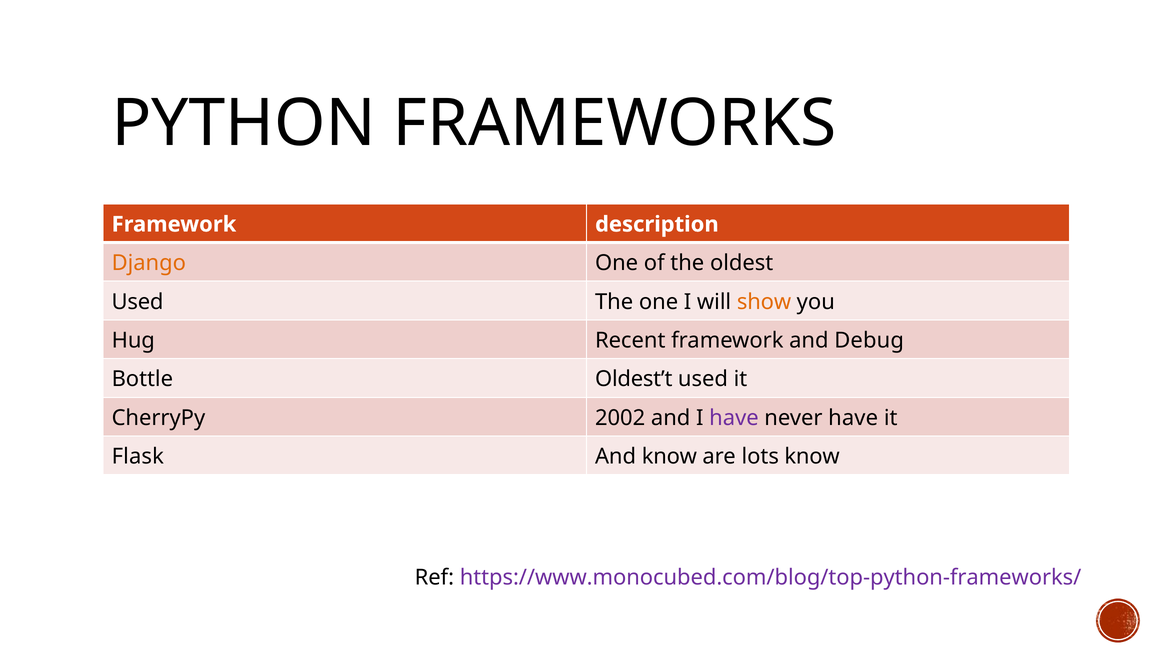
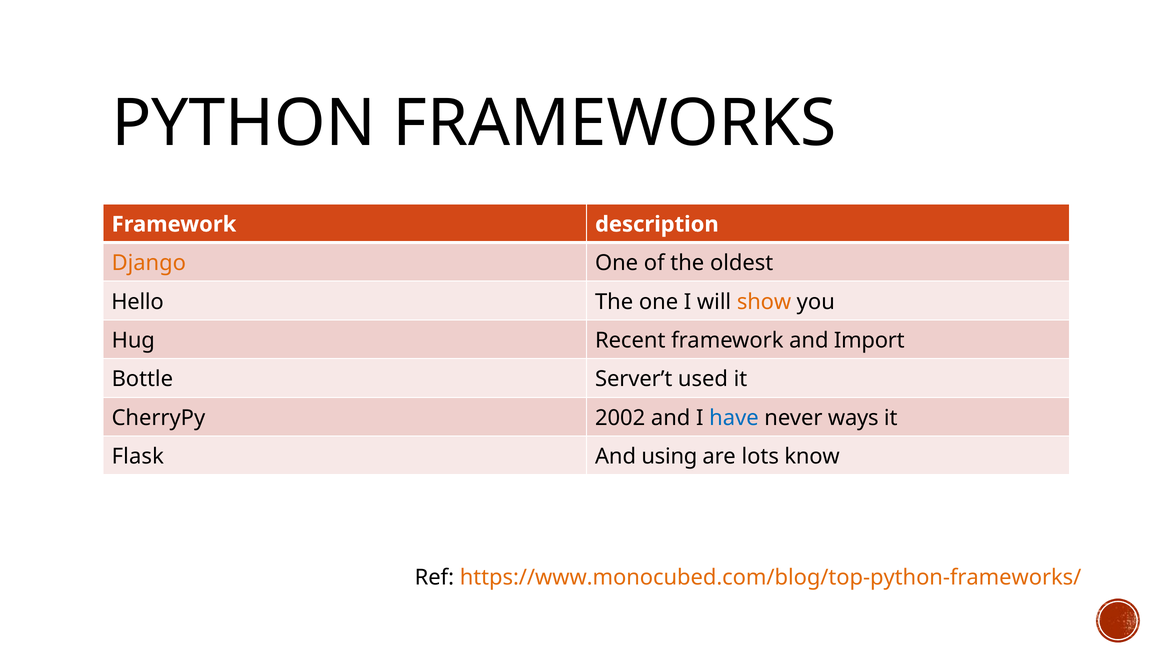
Used at (138, 302): Used -> Hello
Debug: Debug -> Import
Oldest’t: Oldest’t -> Server’t
have at (734, 418) colour: purple -> blue
never have: have -> ways
And know: know -> using
https://www.monocubed.com/blog/top-python-frameworks/ colour: purple -> orange
